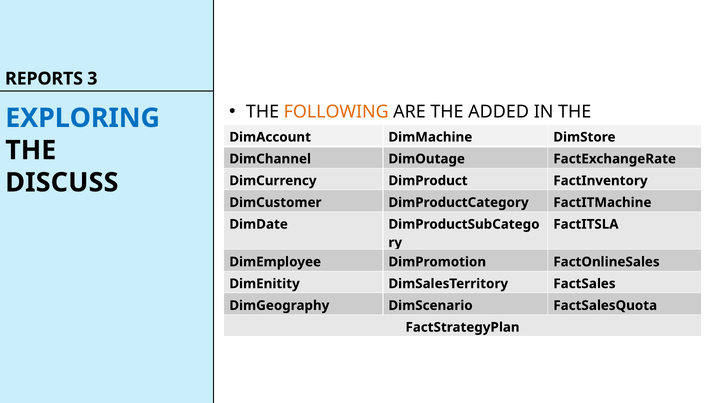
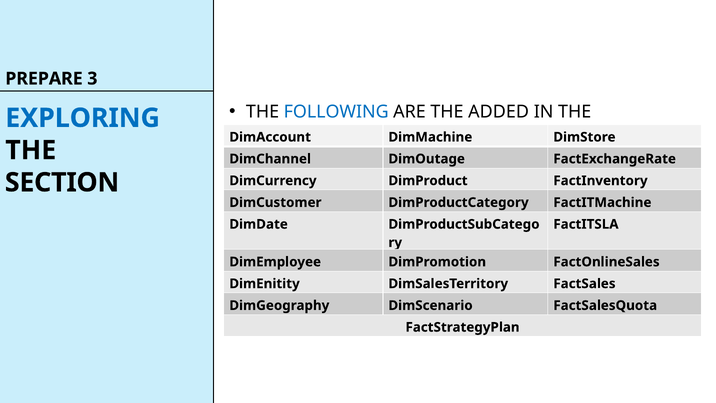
REPORTS: REPORTS -> PREPARE
FOLLOWING colour: orange -> blue
DISCUSS: DISCUSS -> SECTION
